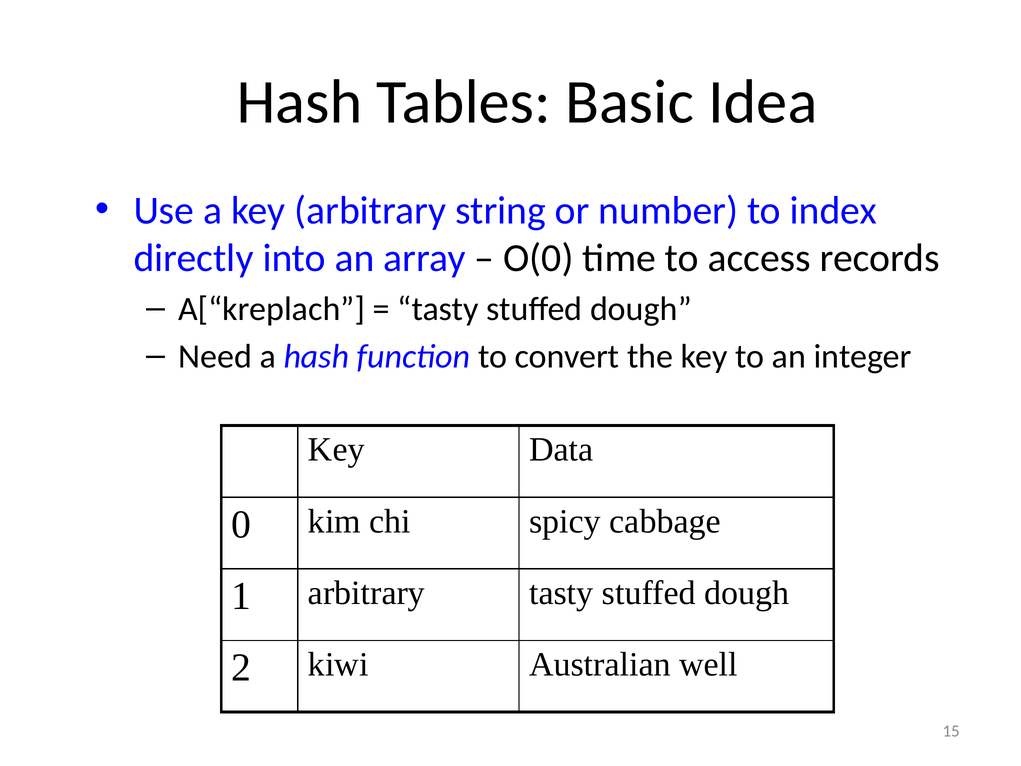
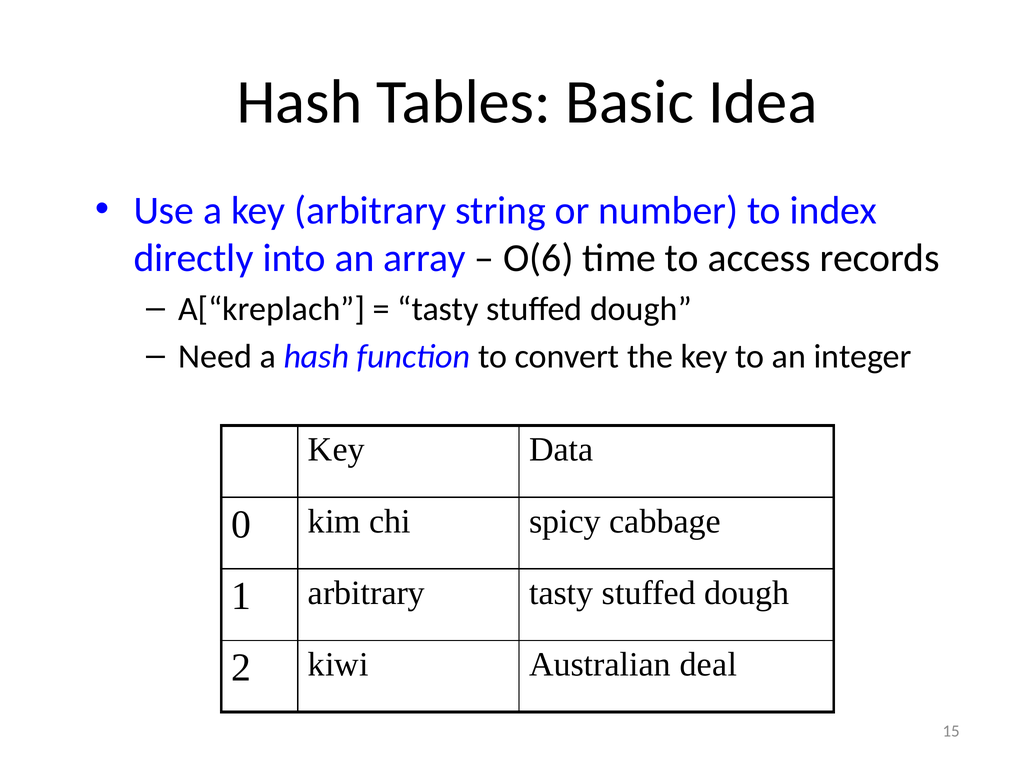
O(0: O(0 -> O(6
well: well -> deal
